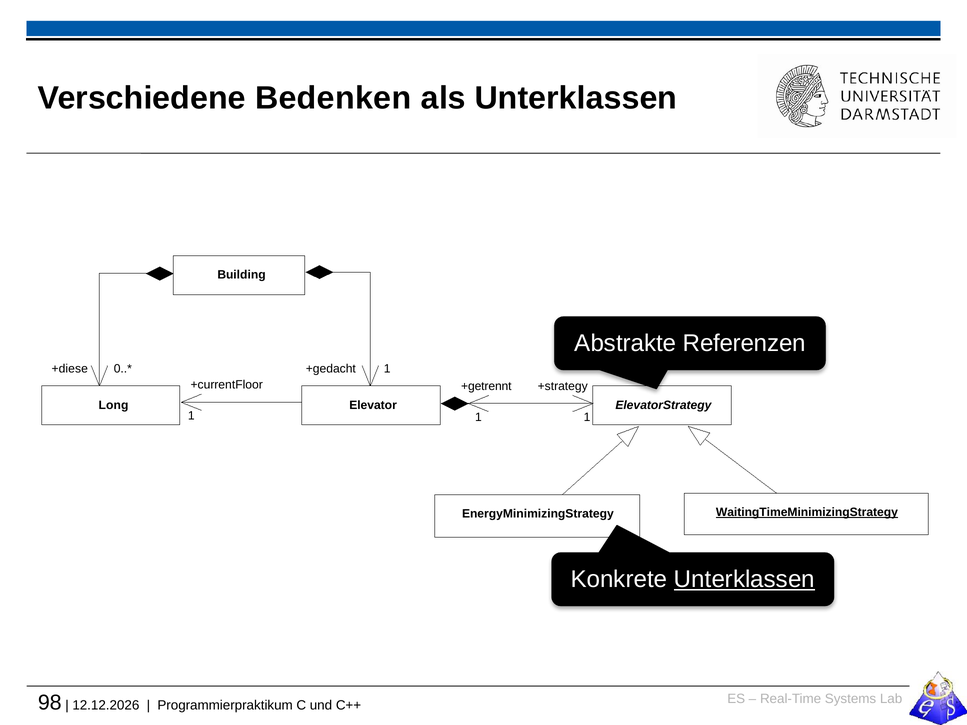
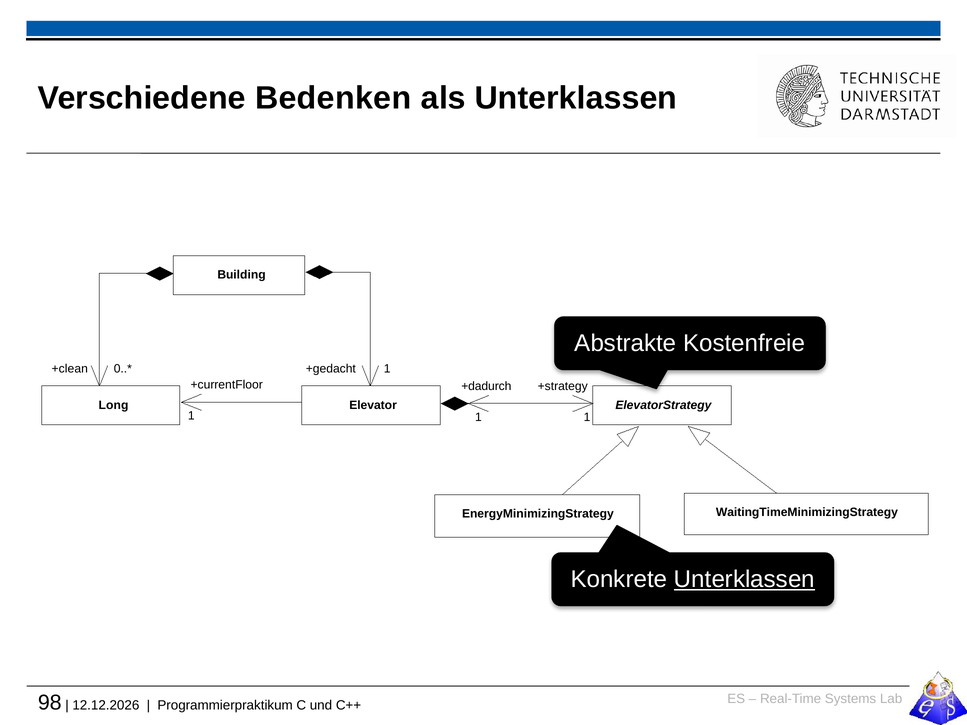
Referenzen: Referenzen -> Kostenfreie
+diese: +diese -> +clean
+getrennt: +getrennt -> +dadurch
WaitingTimeMinimizingStrategy underline: present -> none
